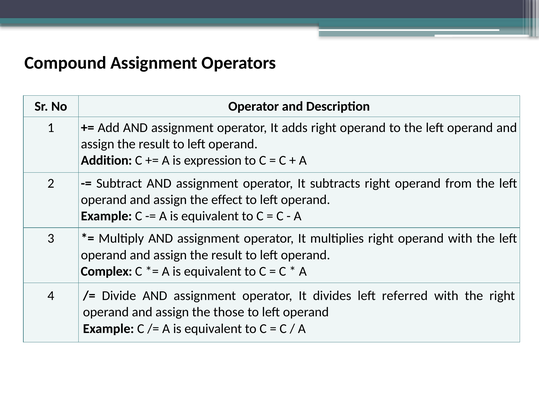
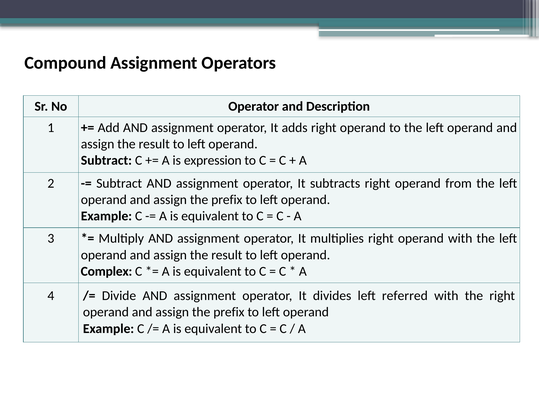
Addition at (106, 161): Addition -> Subtract
effect at (227, 200): effect -> prefix
those at (229, 312): those -> prefix
